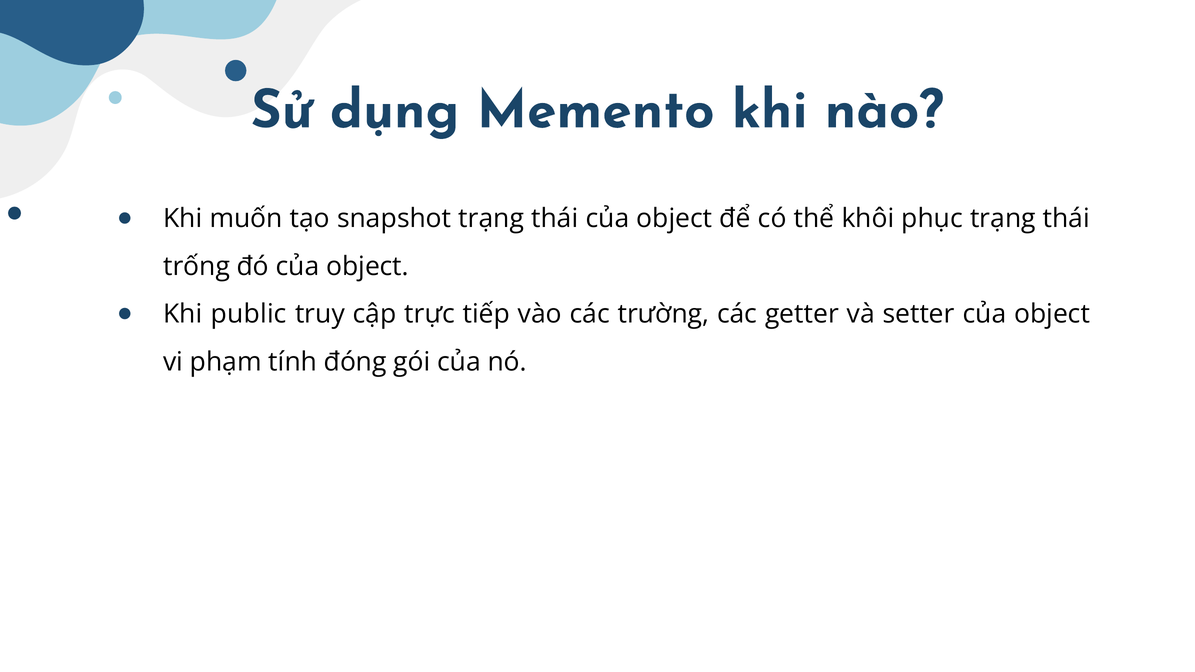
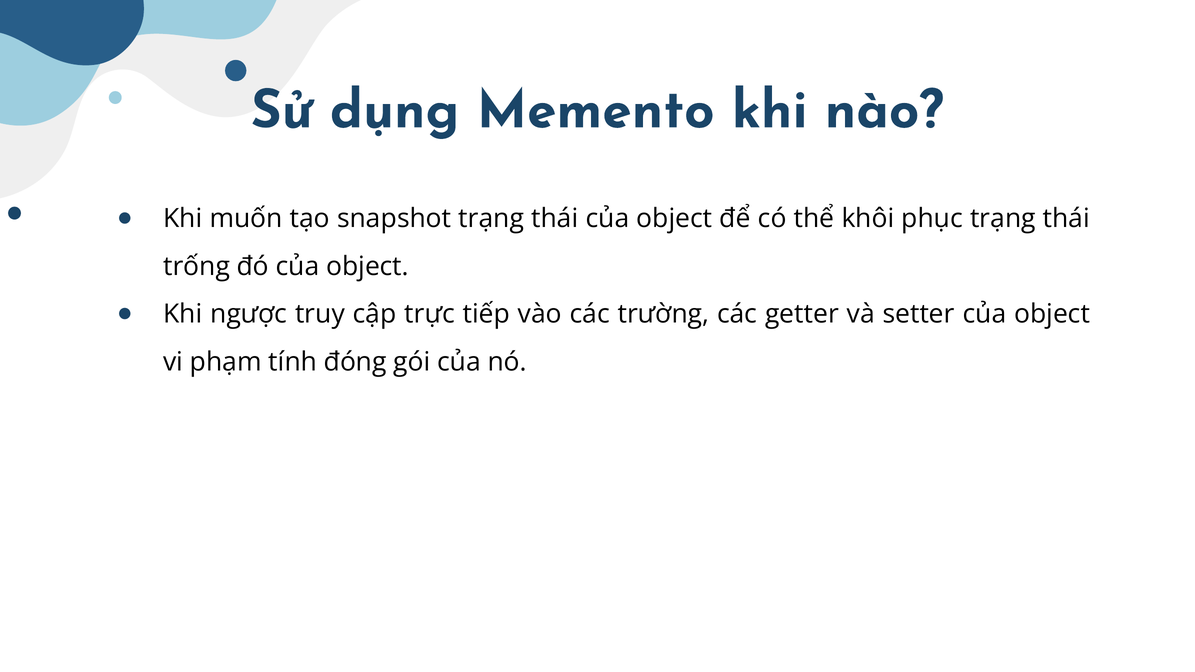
public: public -> ngược
